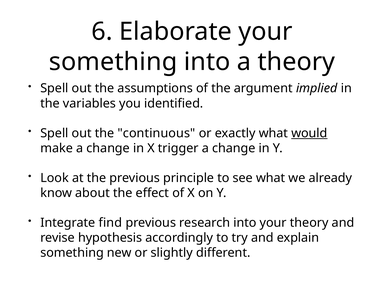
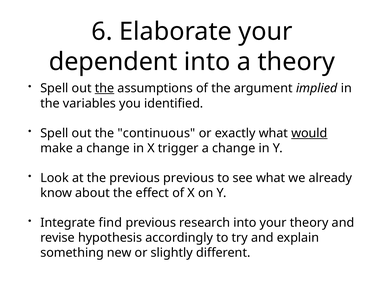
something at (113, 62): something -> dependent
the at (105, 88) underline: none -> present
previous principle: principle -> previous
